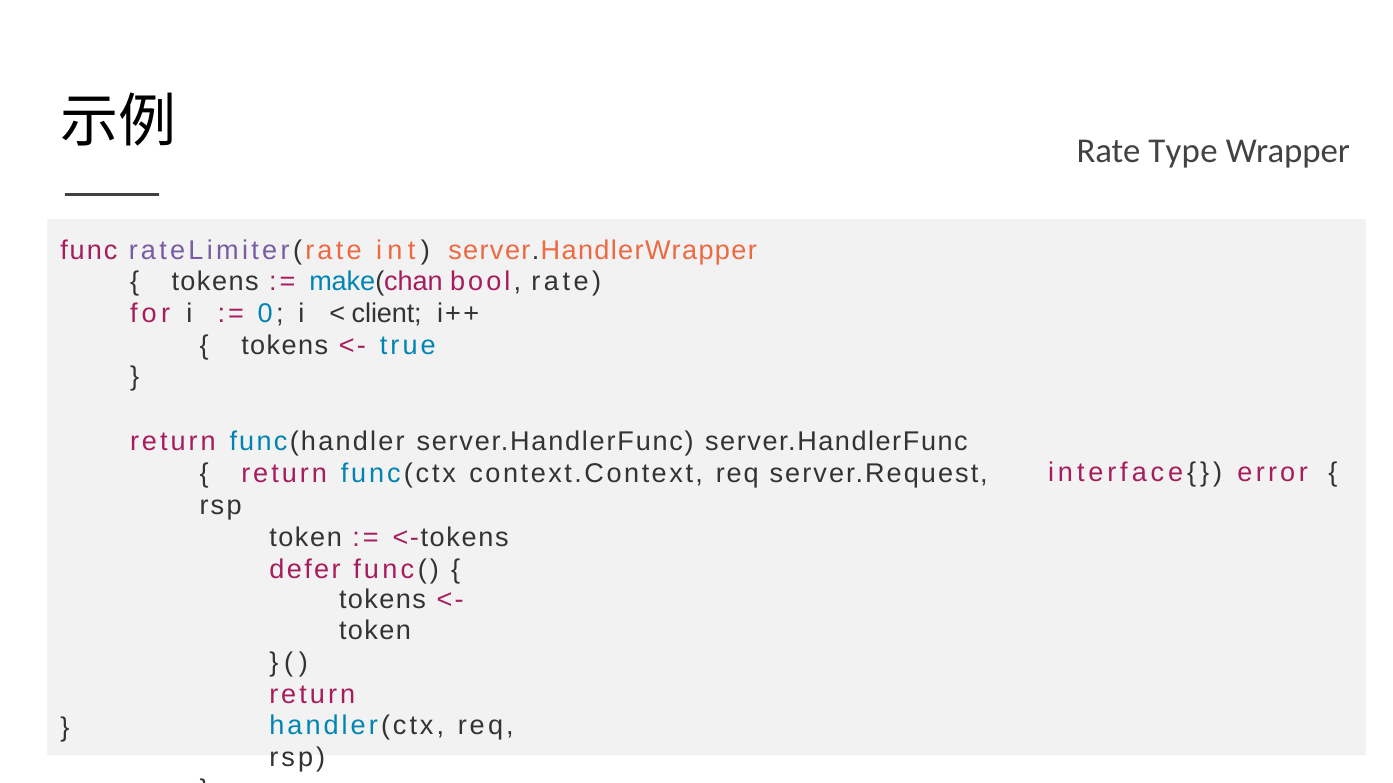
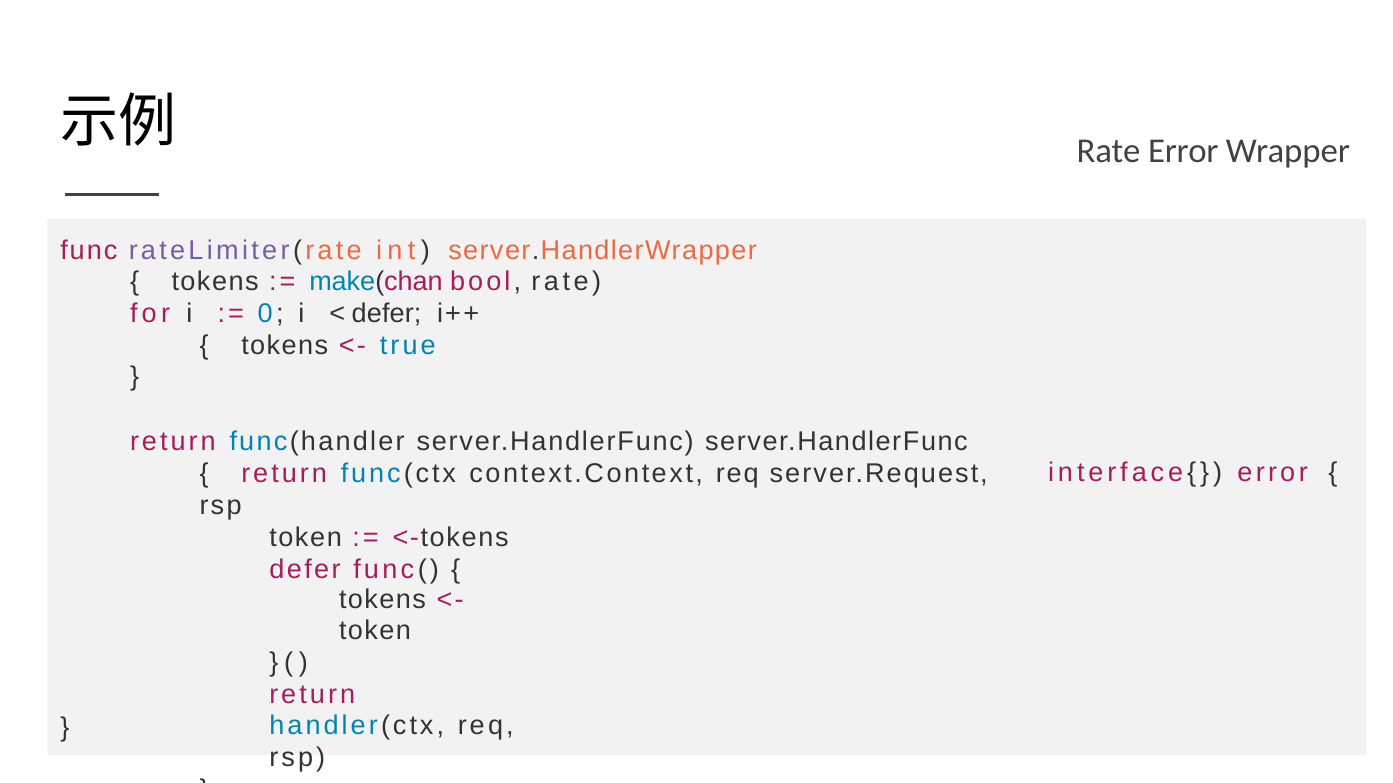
Rate Type: Type -> Error
client at (387, 314): client -> defer
